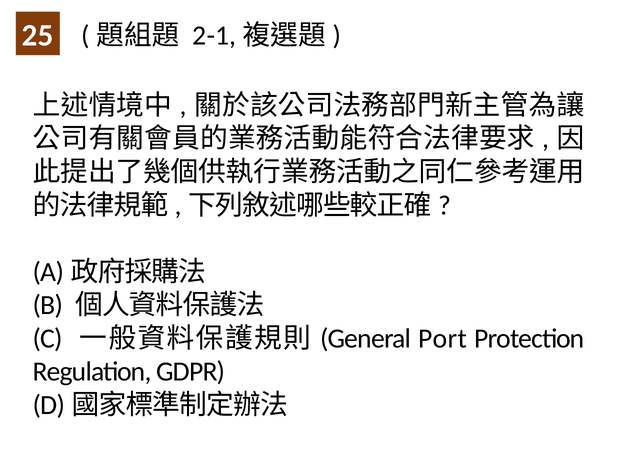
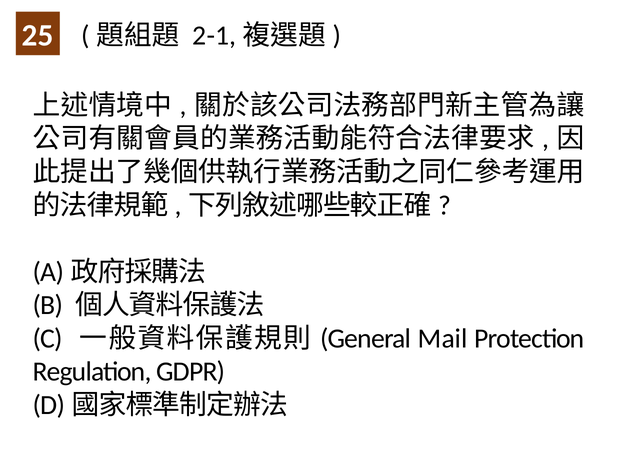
Port: Port -> Mail
